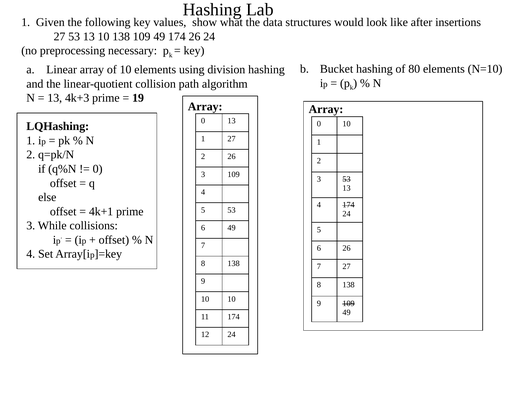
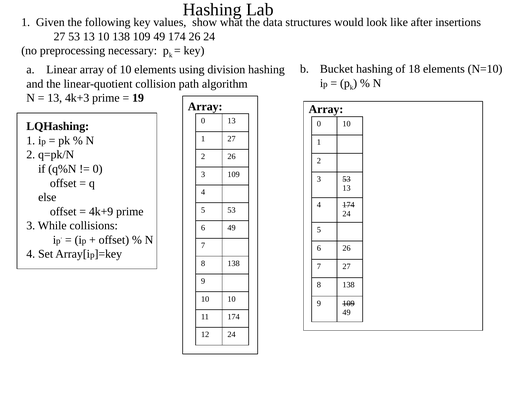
80: 80 -> 18
4k+1: 4k+1 -> 4k+9
